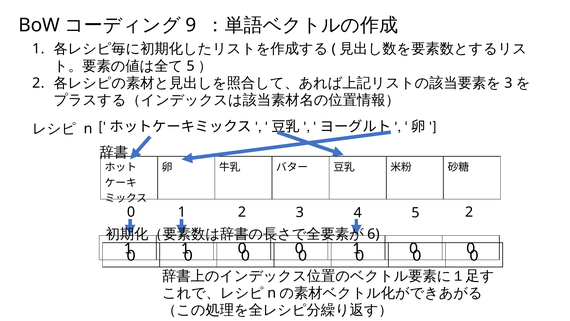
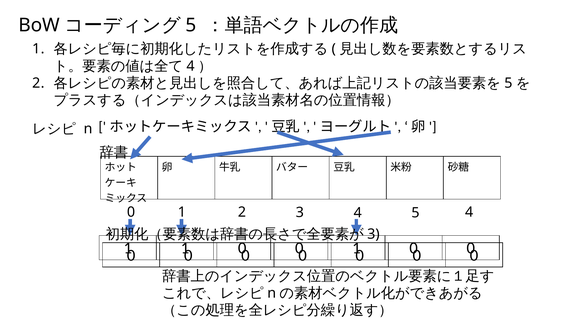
9 at (191, 25): 9 -> 5
5 at (191, 66): 5 -> 4
3 at (508, 83): 3 -> 5
2 at (469, 212): 2 -> 4
6 at (373, 234): 6 -> 3
